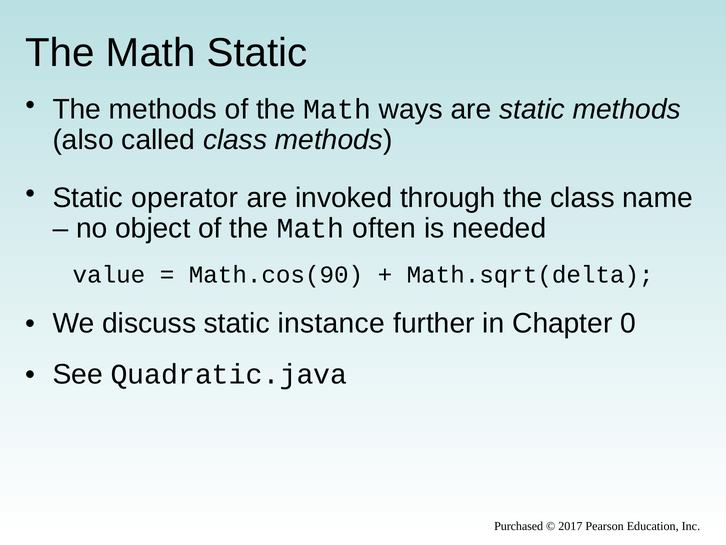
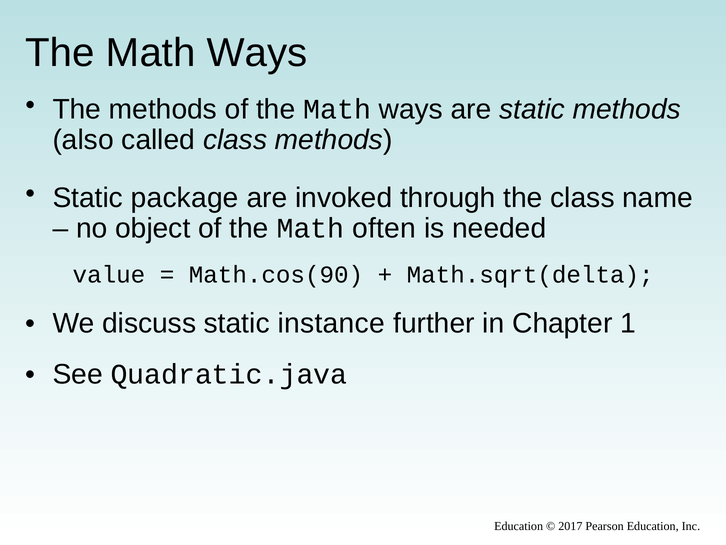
Static at (257, 53): Static -> Ways
operator: operator -> package
0: 0 -> 1
Purchased at (519, 526): Purchased -> Education
